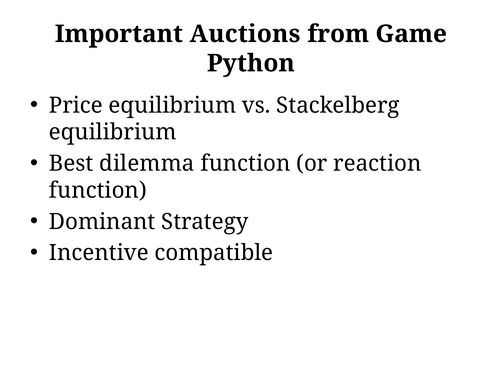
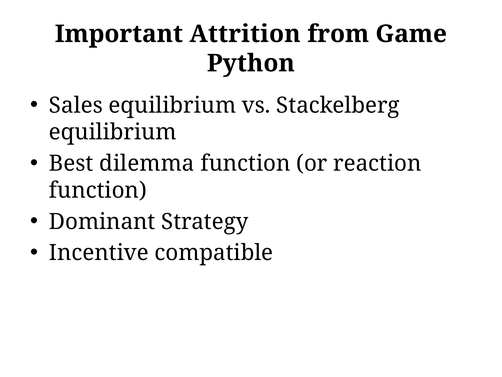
Auctions: Auctions -> Attrition
Price: Price -> Sales
